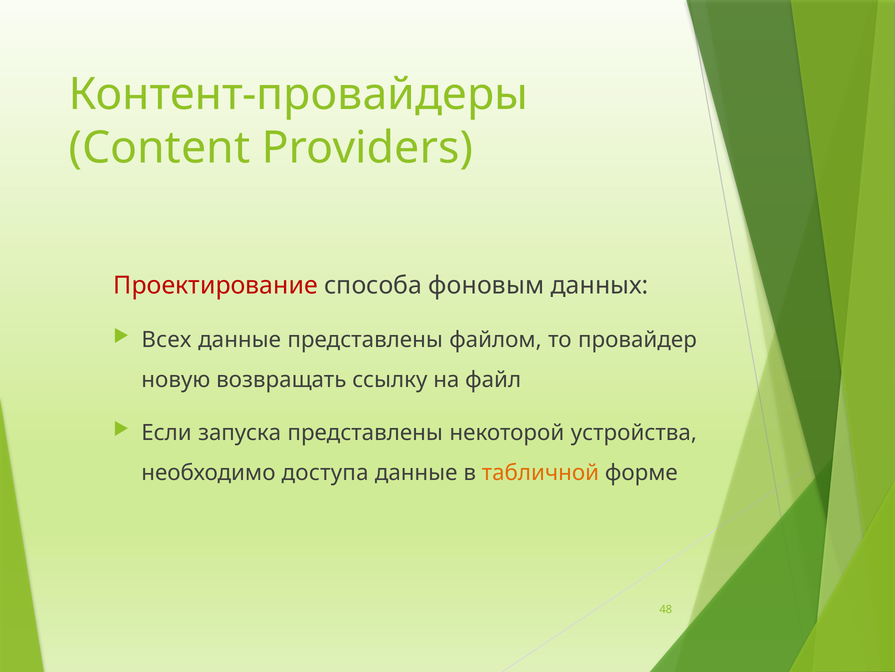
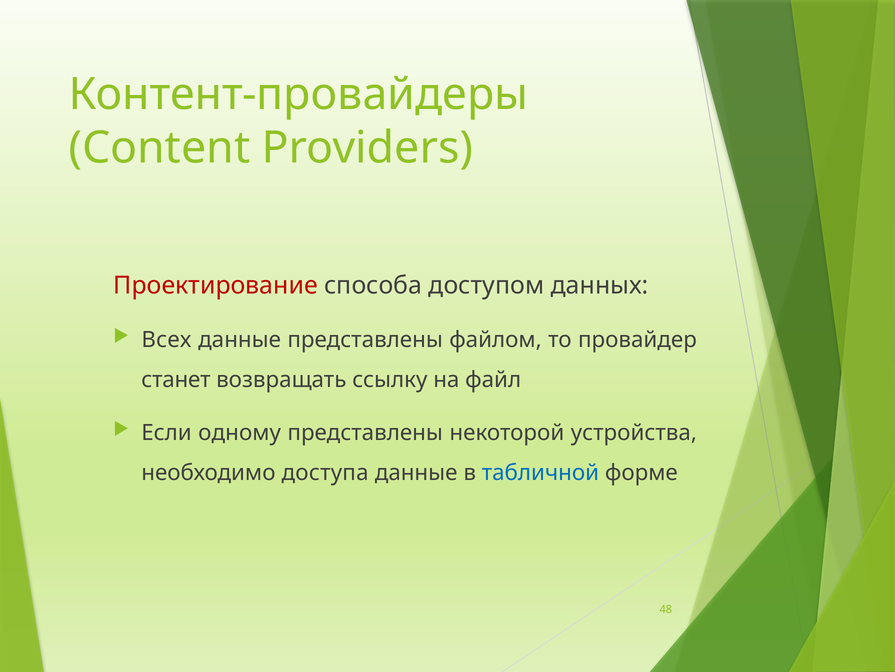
фоновым: фоновым -> доступом
новую: новую -> станет
запуска: запуска -> одному
табличной colour: orange -> blue
